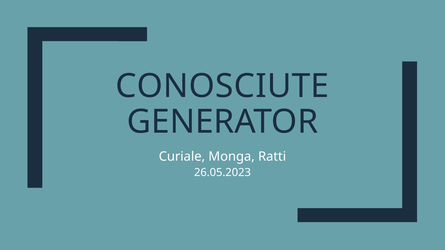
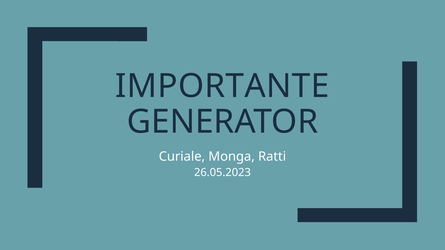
CONOSCIUTE: CONOSCIUTE -> IMPORTANTE
